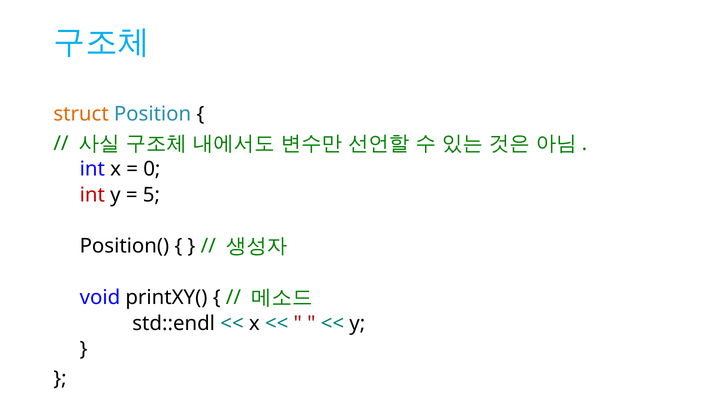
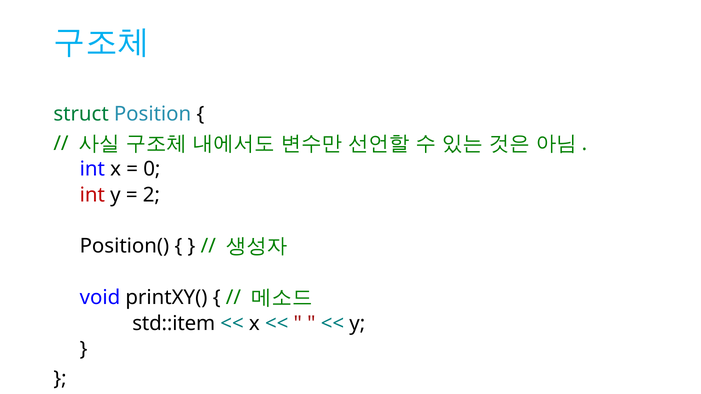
struct colour: orange -> green
5: 5 -> 2
std::endl: std::endl -> std::item
